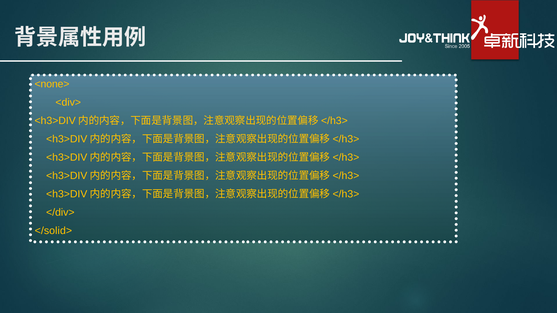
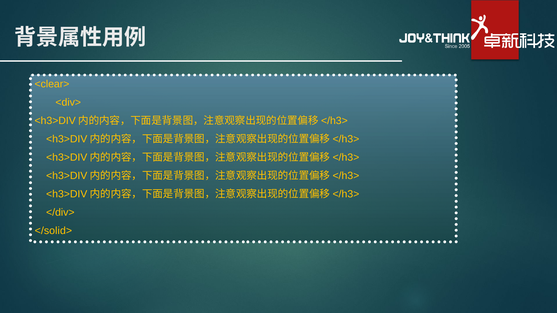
<none>: <none> -> <clear>
